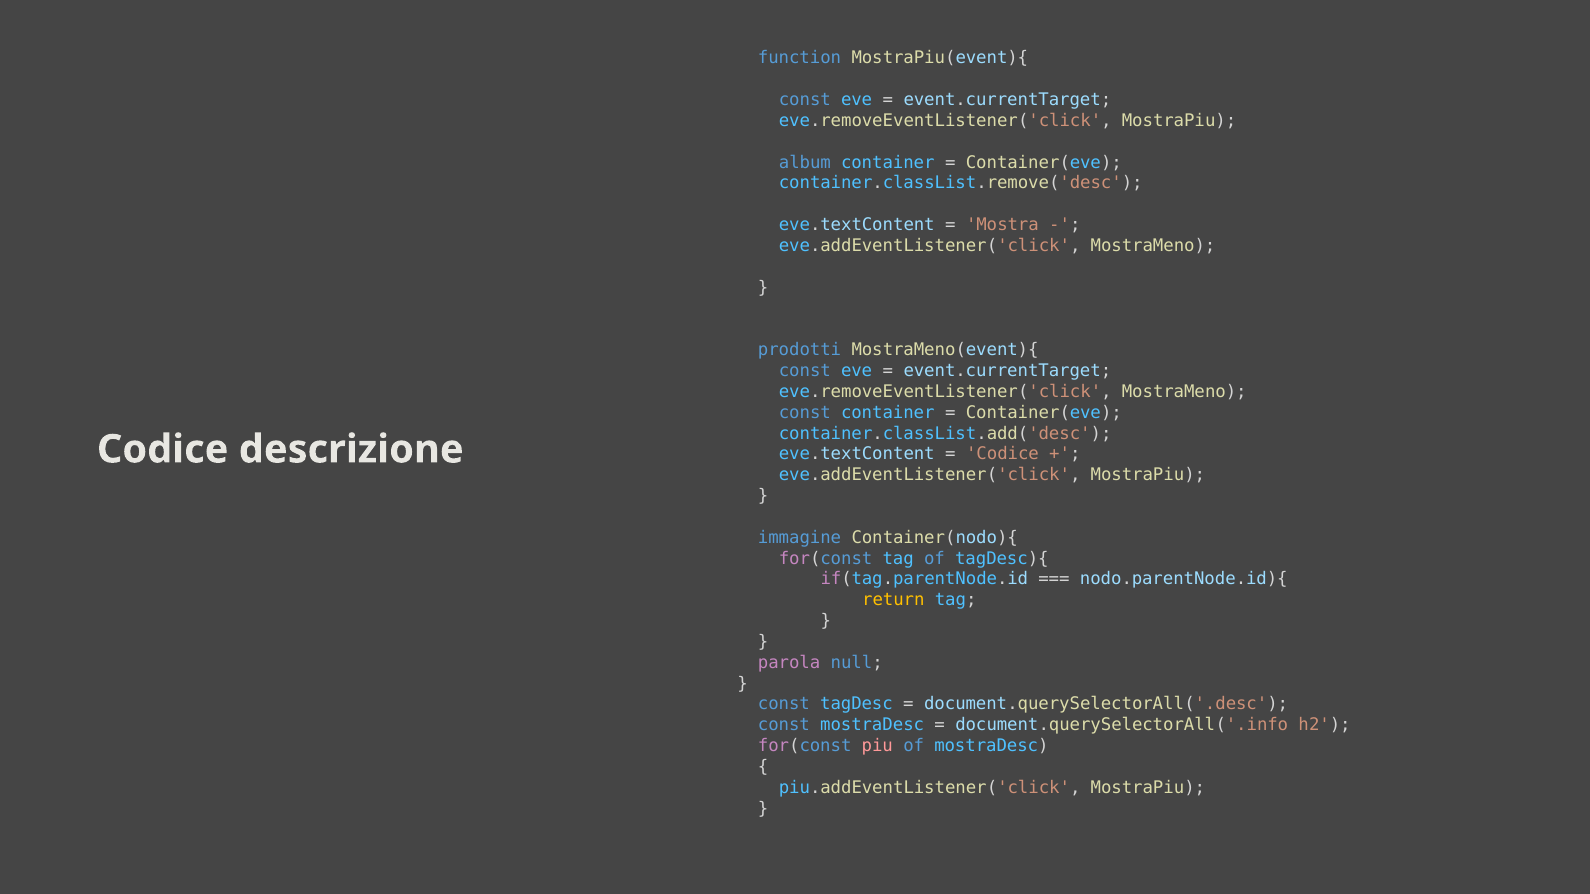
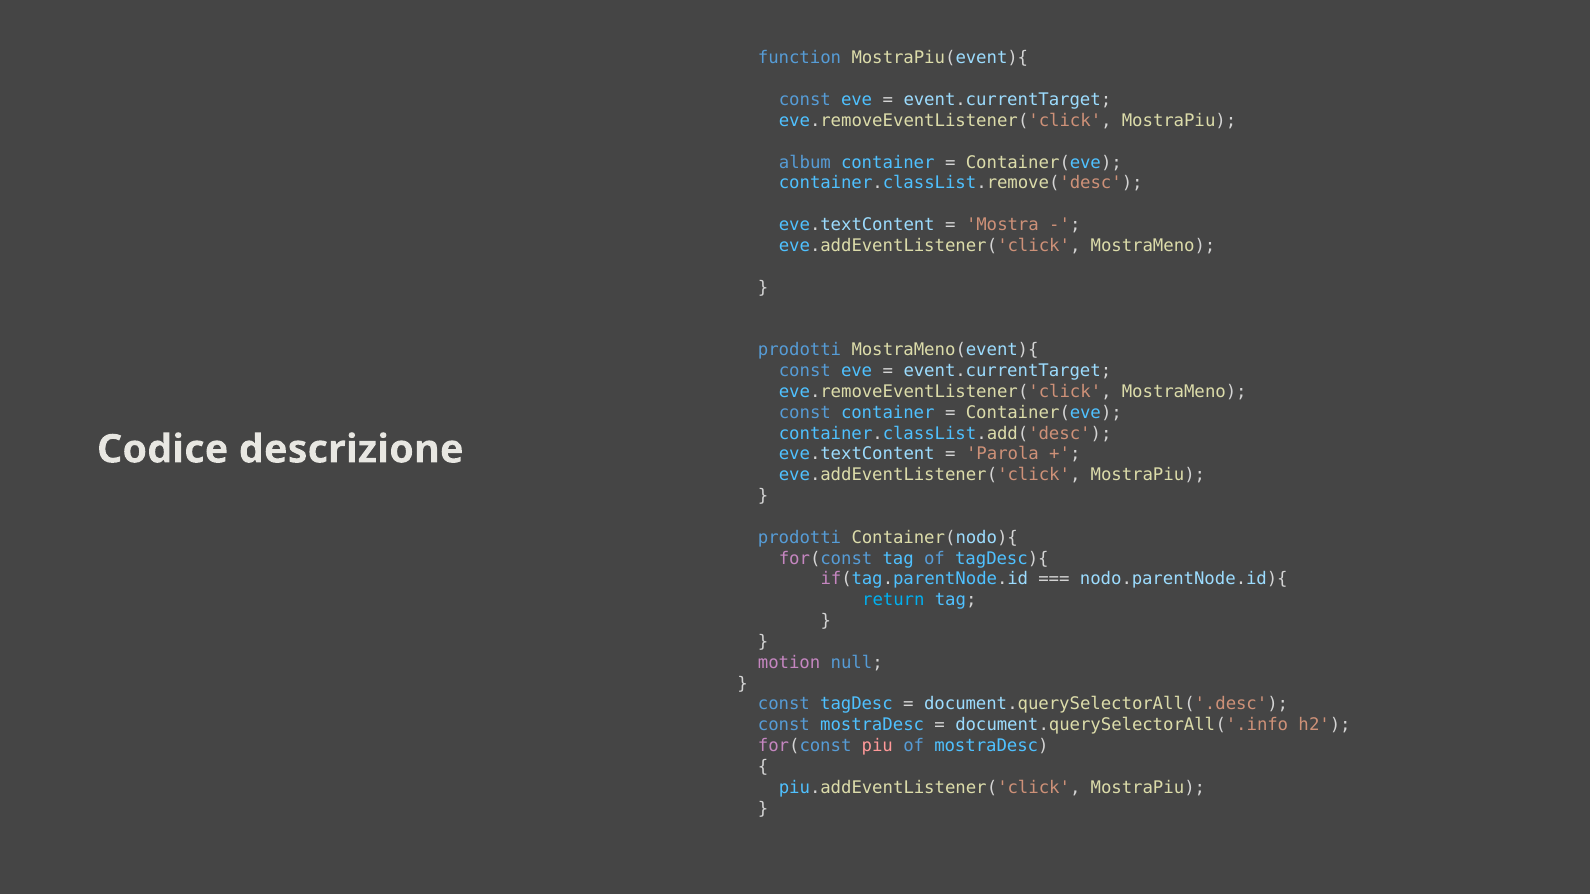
Codice at (1003, 454): Codice -> Parola
immagine at (800, 538): immagine -> prodotti
return colour: yellow -> light blue
parola: parola -> motion
